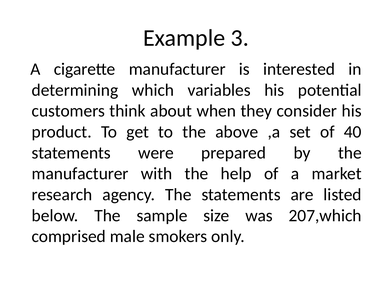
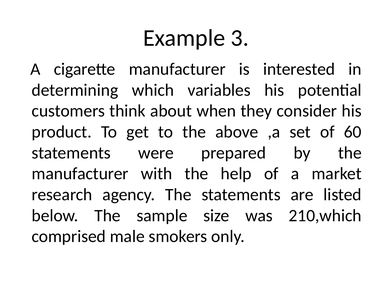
40: 40 -> 60
207,which: 207,which -> 210,which
